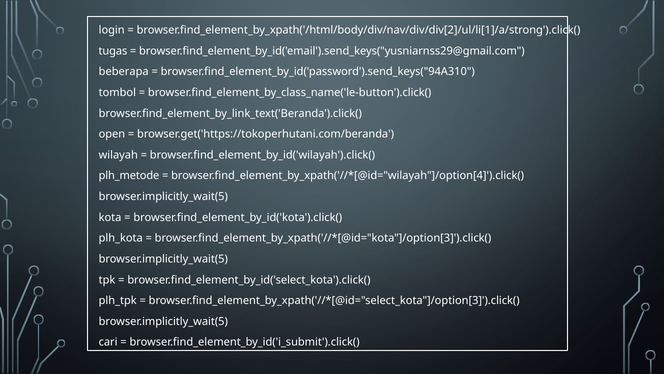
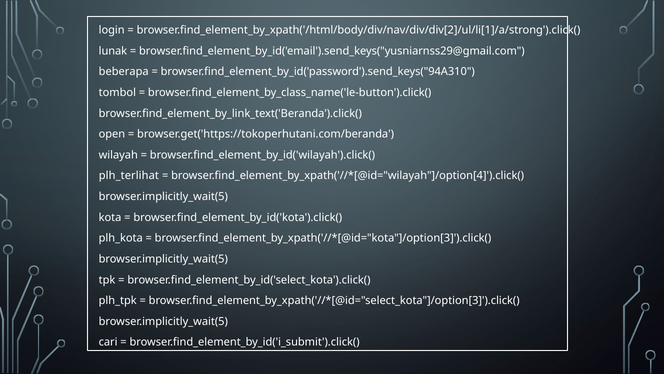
tugas: tugas -> lunak
plh_metode: plh_metode -> plh_terlihat
